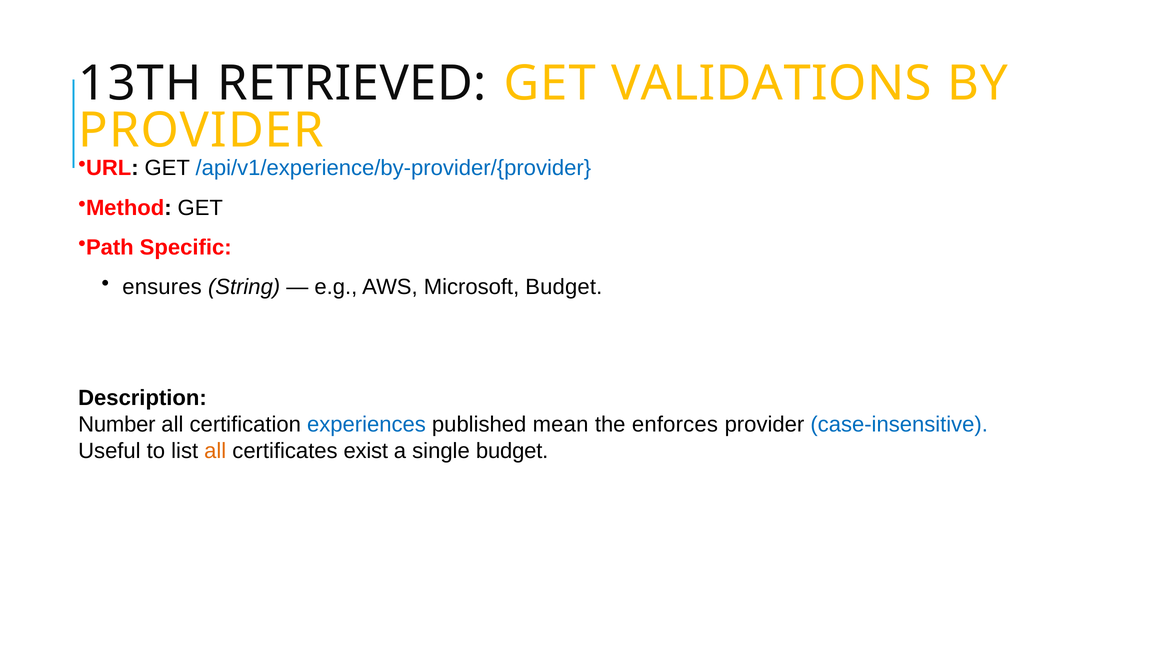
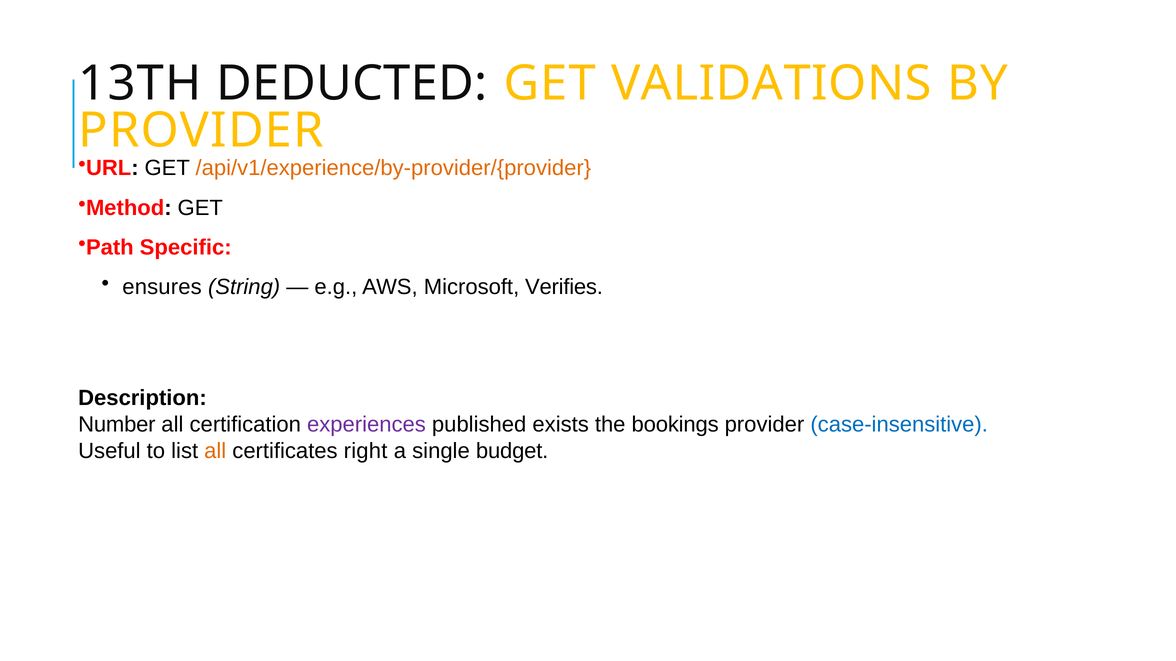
RETRIEVED: RETRIEVED -> DEDUCTED
/api/v1/experience/by-provider/{provider colour: blue -> orange
Microsoft Budget: Budget -> Verifies
experiences colour: blue -> purple
mean: mean -> exists
enforces: enforces -> bookings
exist: exist -> right
